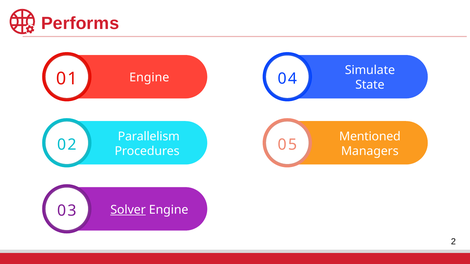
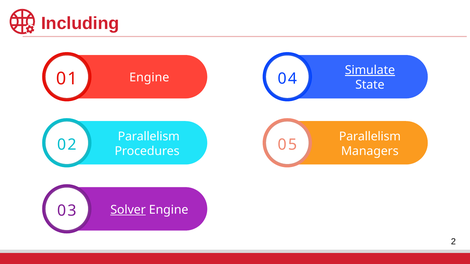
Performs: Performs -> Including
Simulate underline: none -> present
Mentioned at (370, 137): Mentioned -> Parallelism
